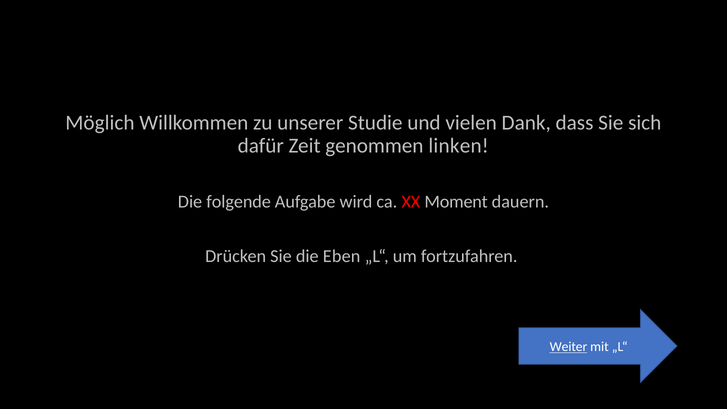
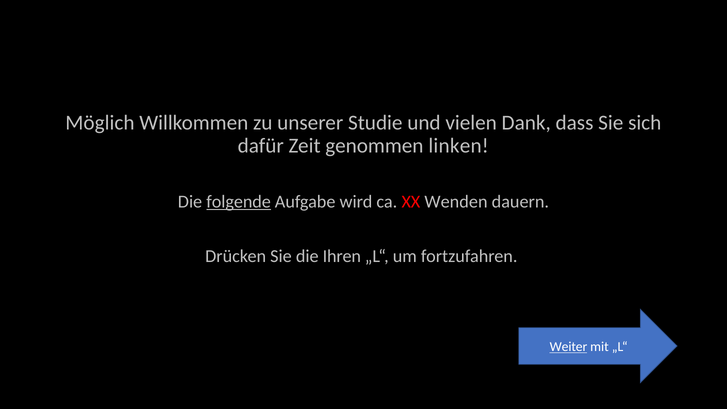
folgende underline: none -> present
Moment: Moment -> Wenden
Eben: Eben -> Ihren
